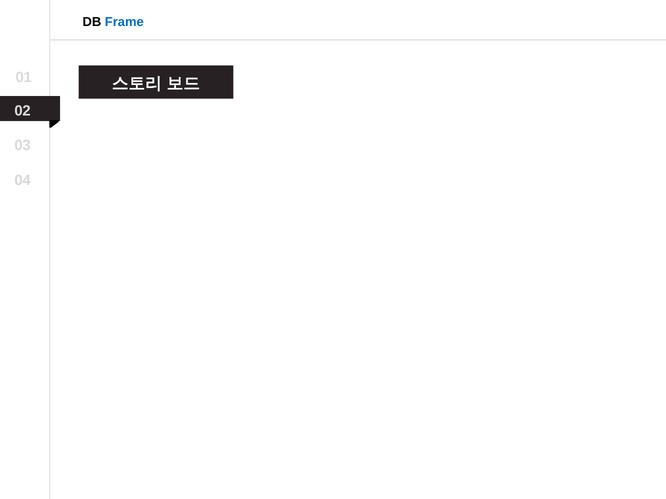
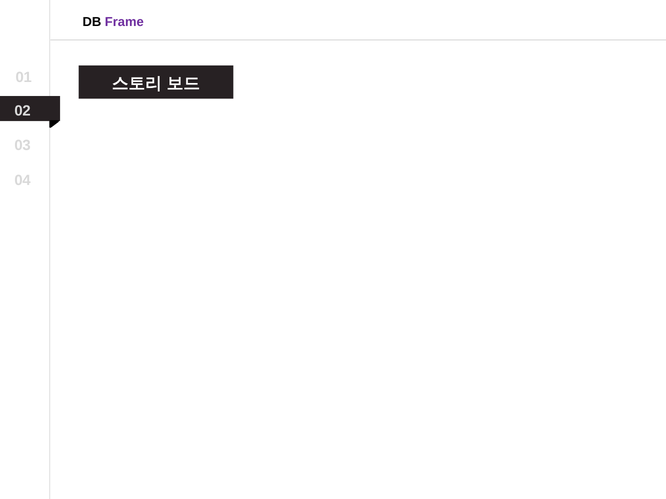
Frame colour: blue -> purple
